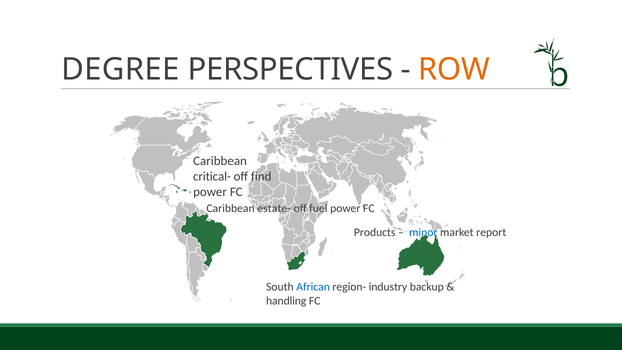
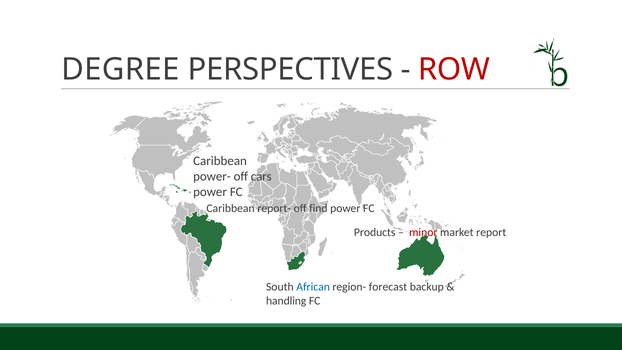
ROW colour: orange -> red
critical-: critical- -> power-
find: find -> cars
estate-: estate- -> report-
fuel: fuel -> find
minor colour: blue -> red
industry: industry -> forecast
